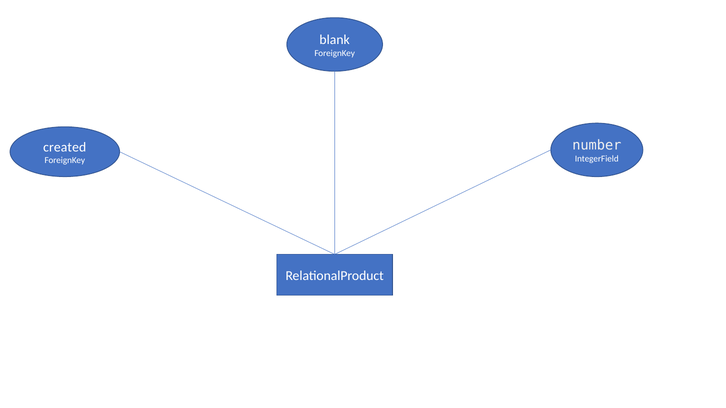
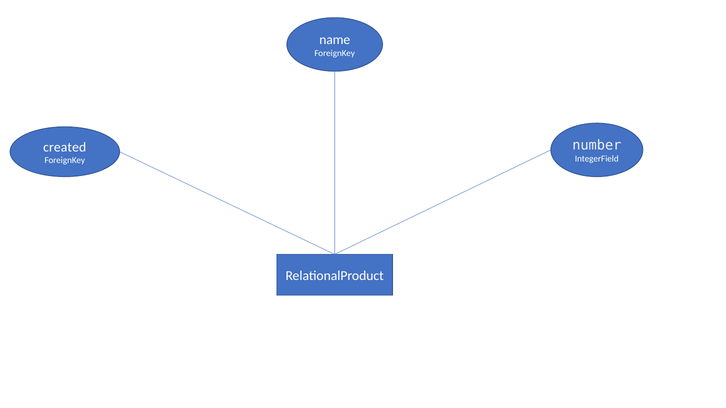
blank: blank -> name
